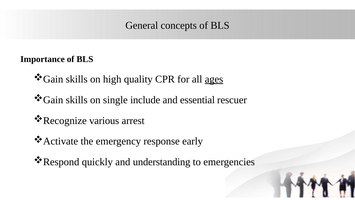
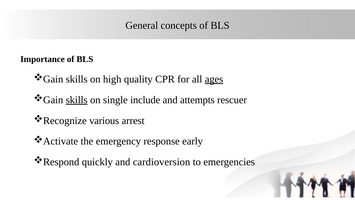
skills at (77, 100) underline: none -> present
essential: essential -> attempts
understanding: understanding -> cardioversion
